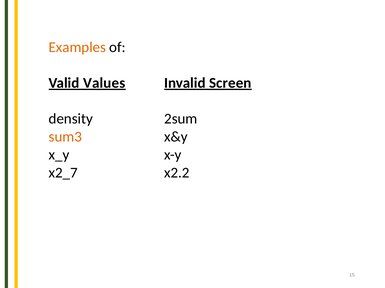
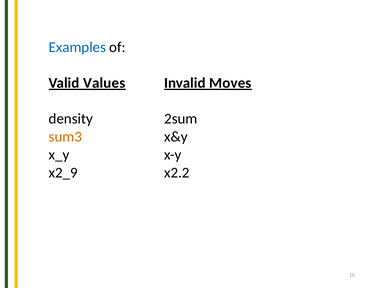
Examples colour: orange -> blue
Screen: Screen -> Moves
x2_7: x2_7 -> x2_9
